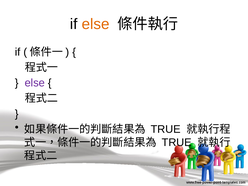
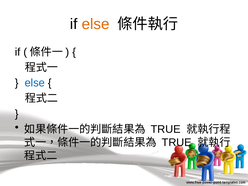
else at (35, 83) colour: purple -> blue
